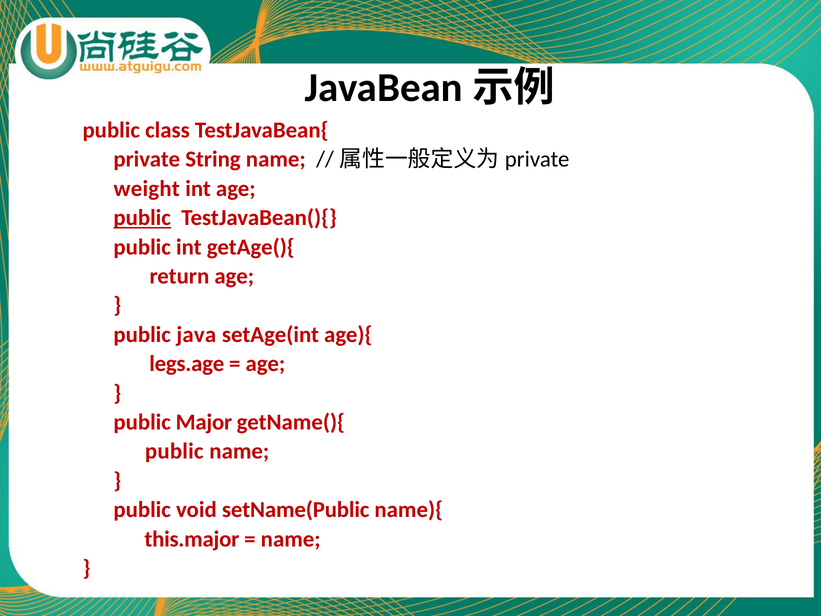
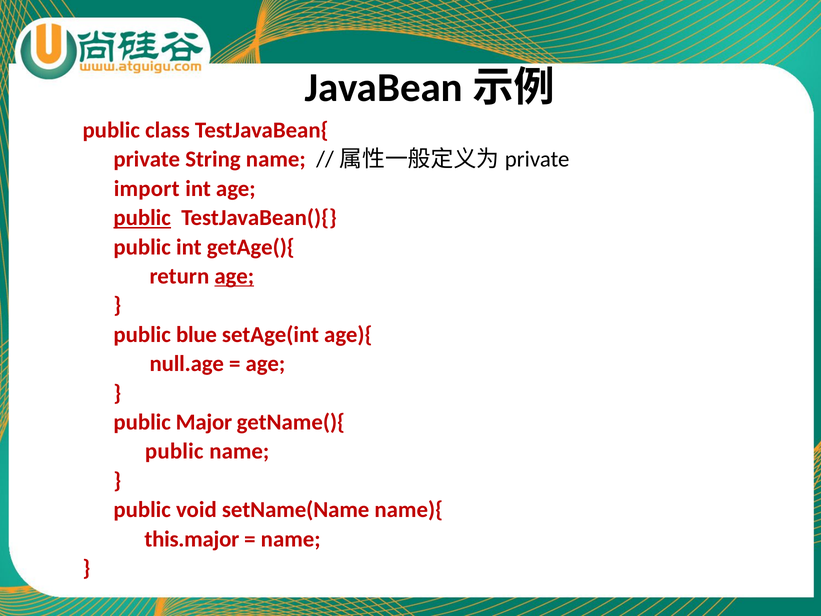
weight: weight -> import
age at (234, 276) underline: none -> present
java: java -> blue
legs.age: legs.age -> null.age
setName(Public: setName(Public -> setName(Name
